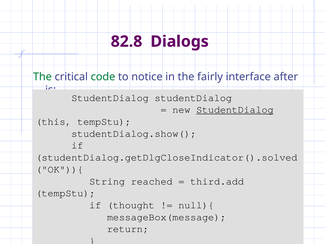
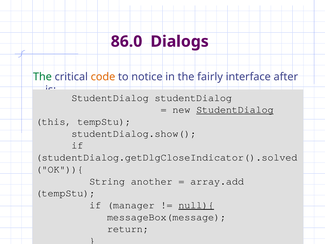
82.8: 82.8 -> 86.0
code colour: green -> orange
reached: reached -> another
third.add: third.add -> array.add
thought: thought -> manager
null){ underline: none -> present
